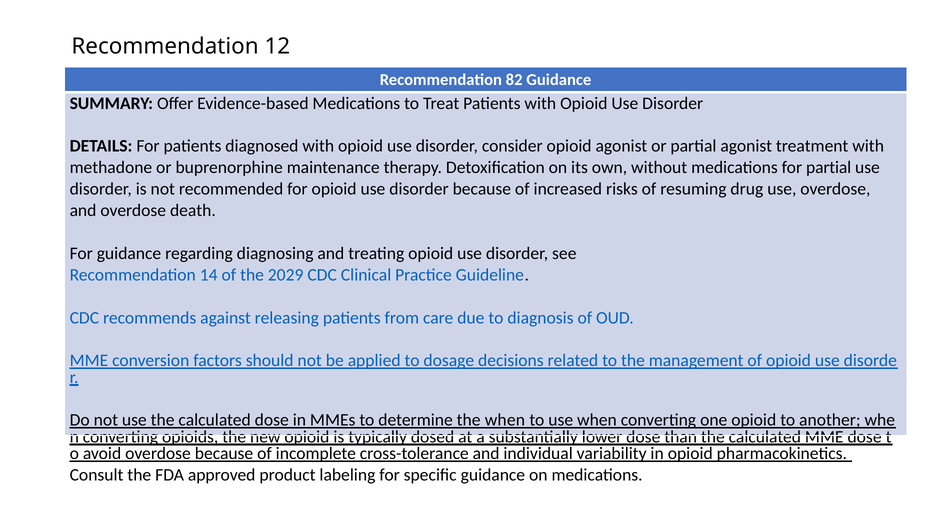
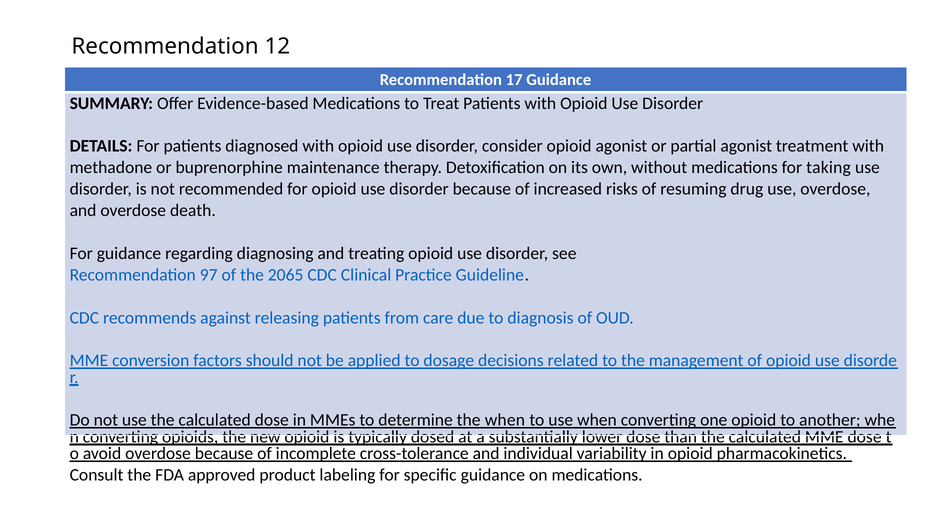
82: 82 -> 17
for partial: partial -> taking
14: 14 -> 97
2029: 2029 -> 2065
